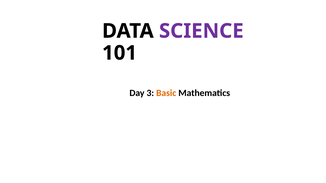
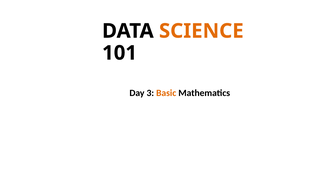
SCIENCE colour: purple -> orange
